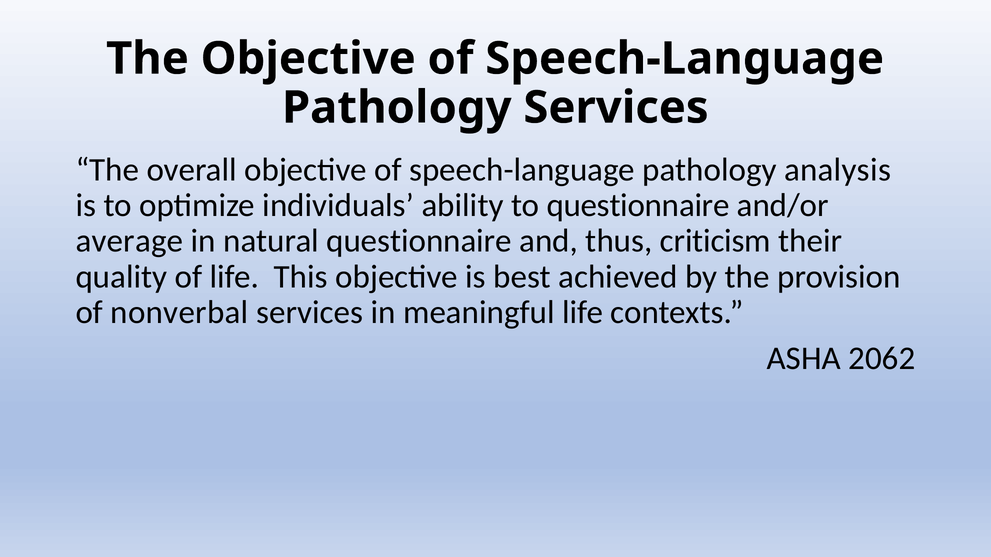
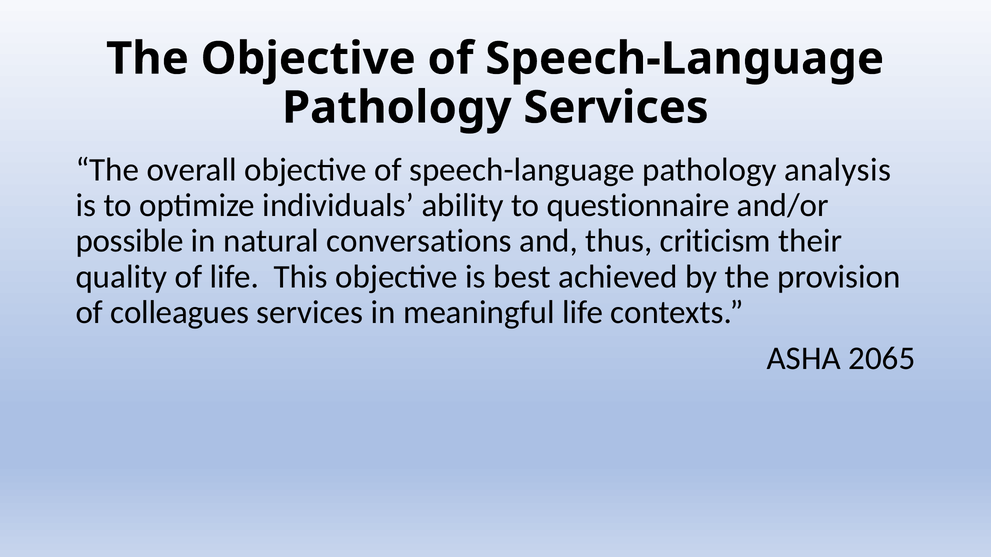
average: average -> possible
natural questionnaire: questionnaire -> conversations
nonverbal: nonverbal -> colleagues
2062: 2062 -> 2065
